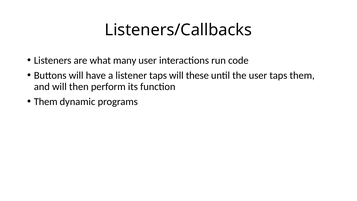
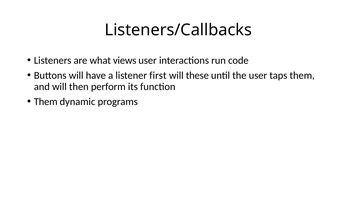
many: many -> views
listener taps: taps -> first
